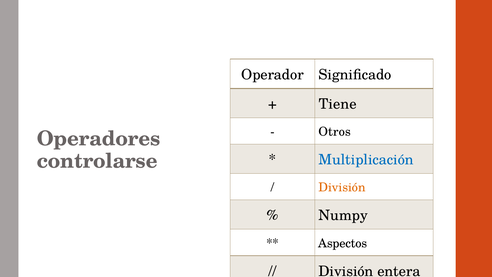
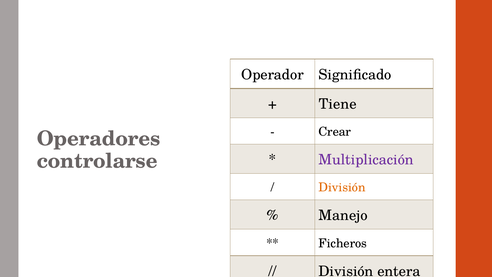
Otros: Otros -> Crear
Multiplicación colour: blue -> purple
Numpy: Numpy -> Manejo
Aspectos: Aspectos -> Ficheros
